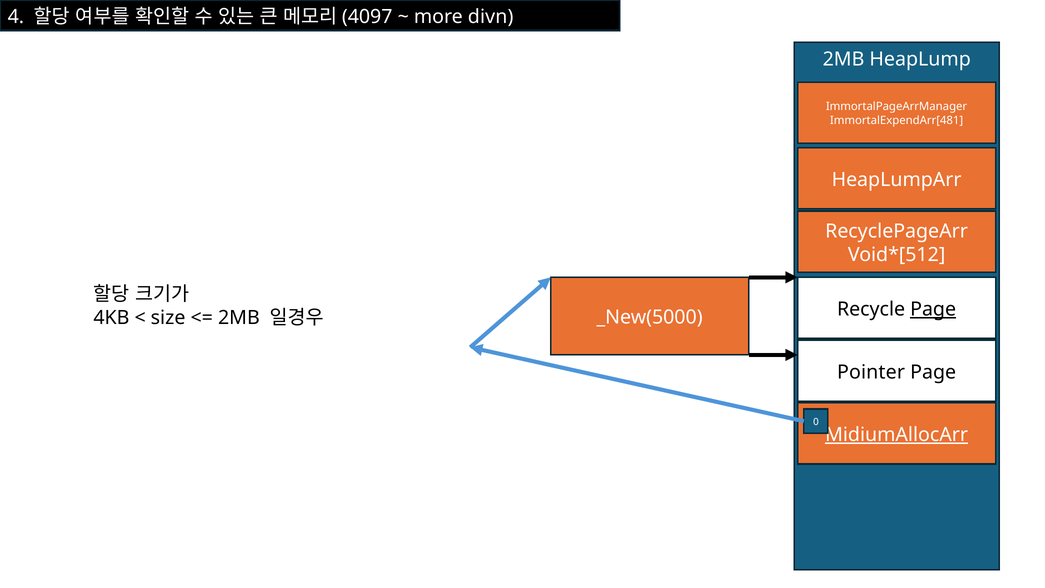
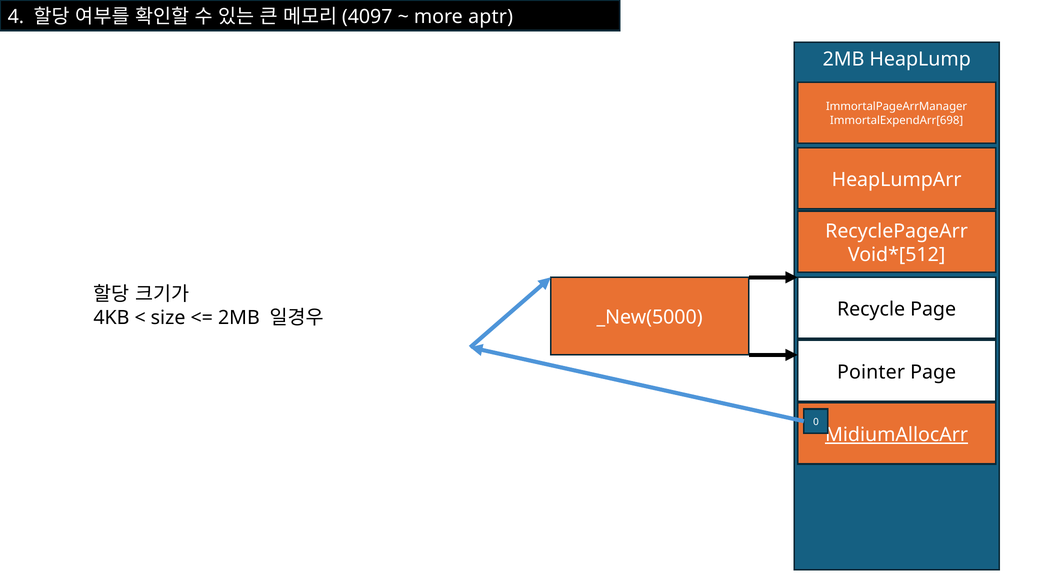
divn: divn -> aptr
ImmortalExpendArr[481: ImmortalExpendArr[481 -> ImmortalExpendArr[698
Page at (933, 309) underline: present -> none
